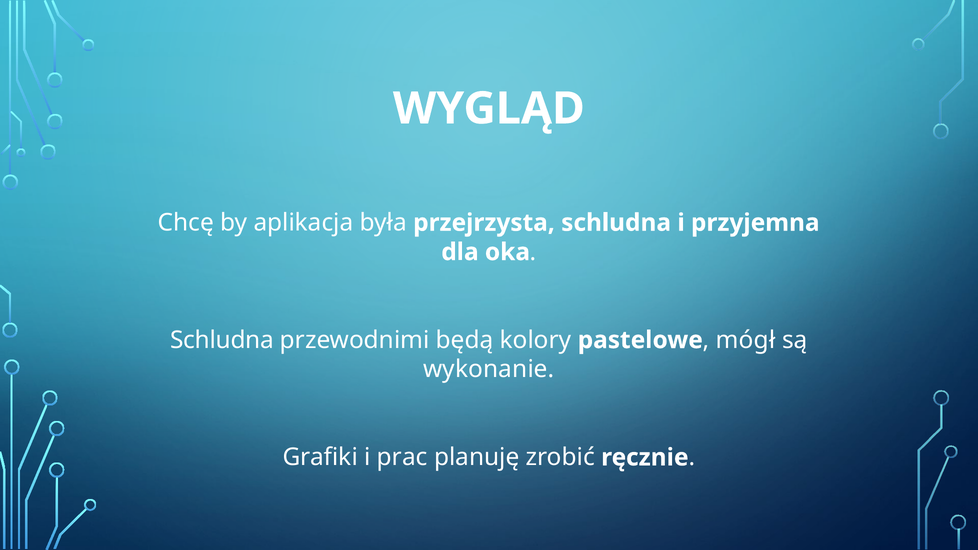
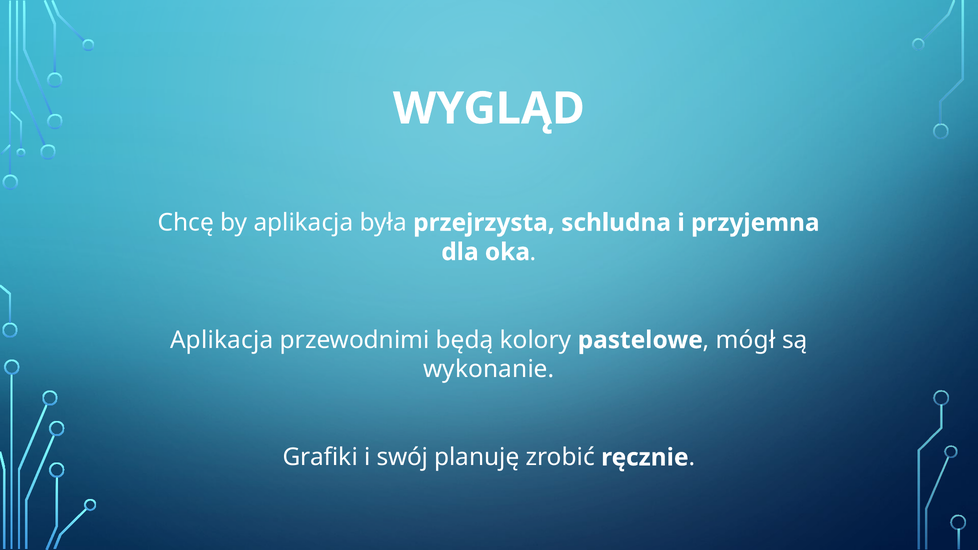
Schludna at (222, 340): Schludna -> Aplikacja
prac: prac -> swój
